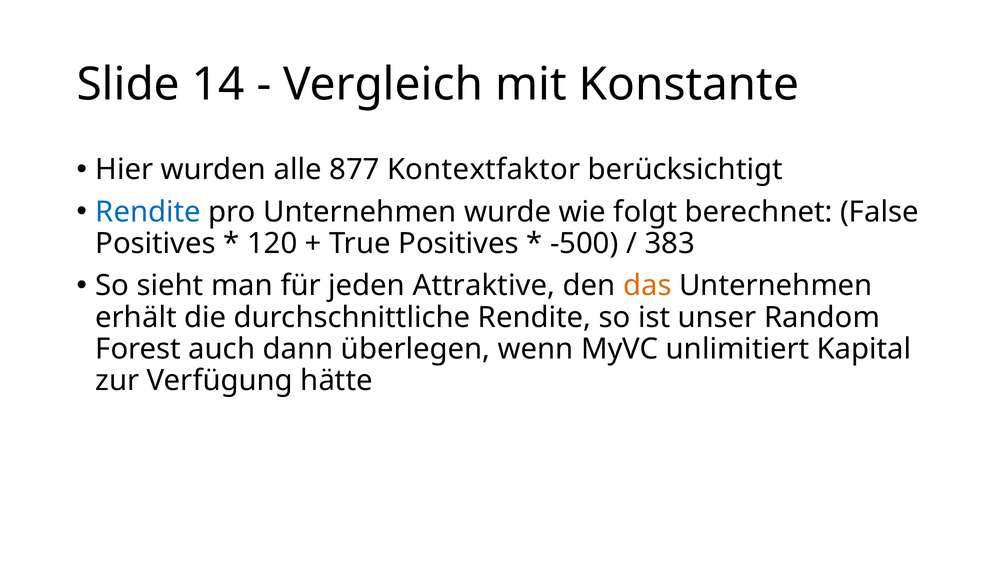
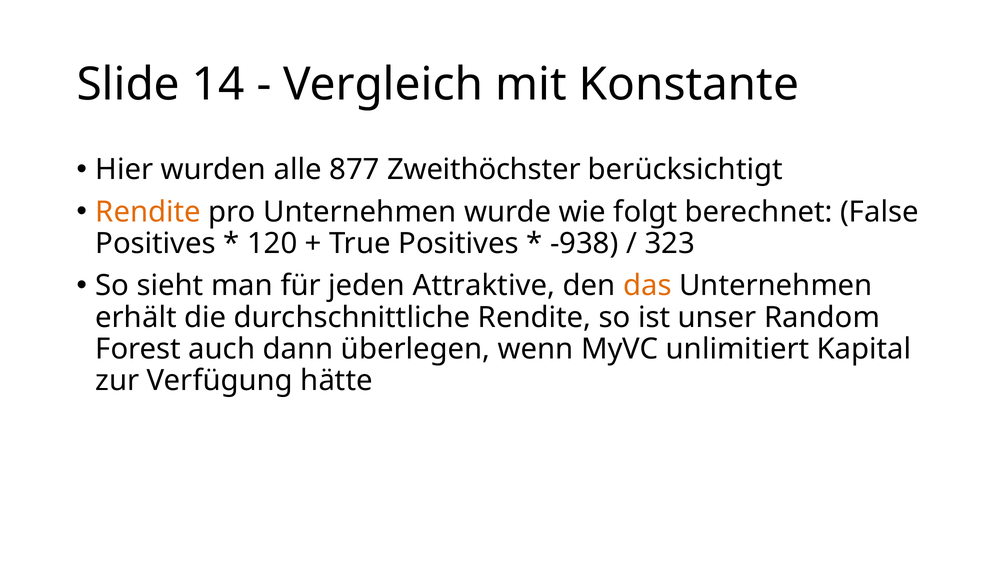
Kontextfaktor: Kontextfaktor -> Zweithöchster
Rendite at (148, 212) colour: blue -> orange
-500: -500 -> -938
383: 383 -> 323
